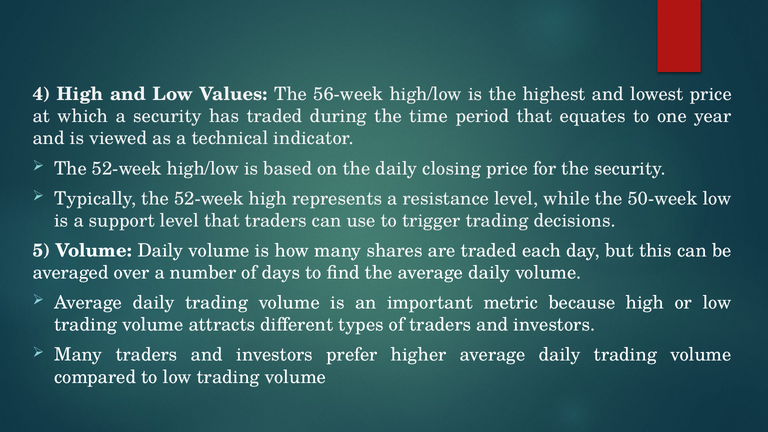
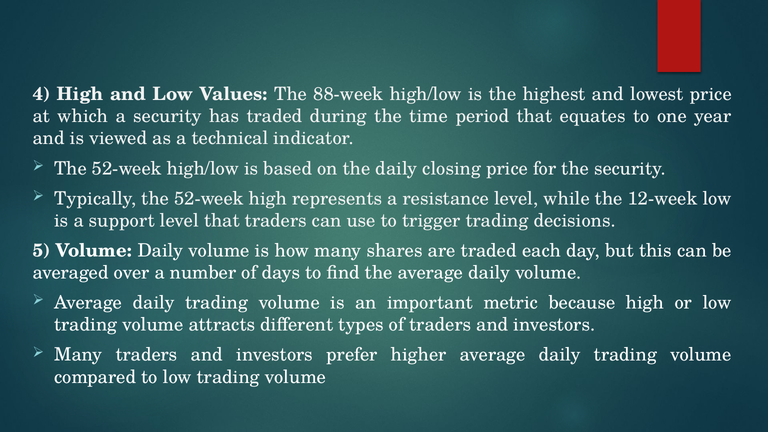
56-week: 56-week -> 88-week
50-week: 50-week -> 12-week
